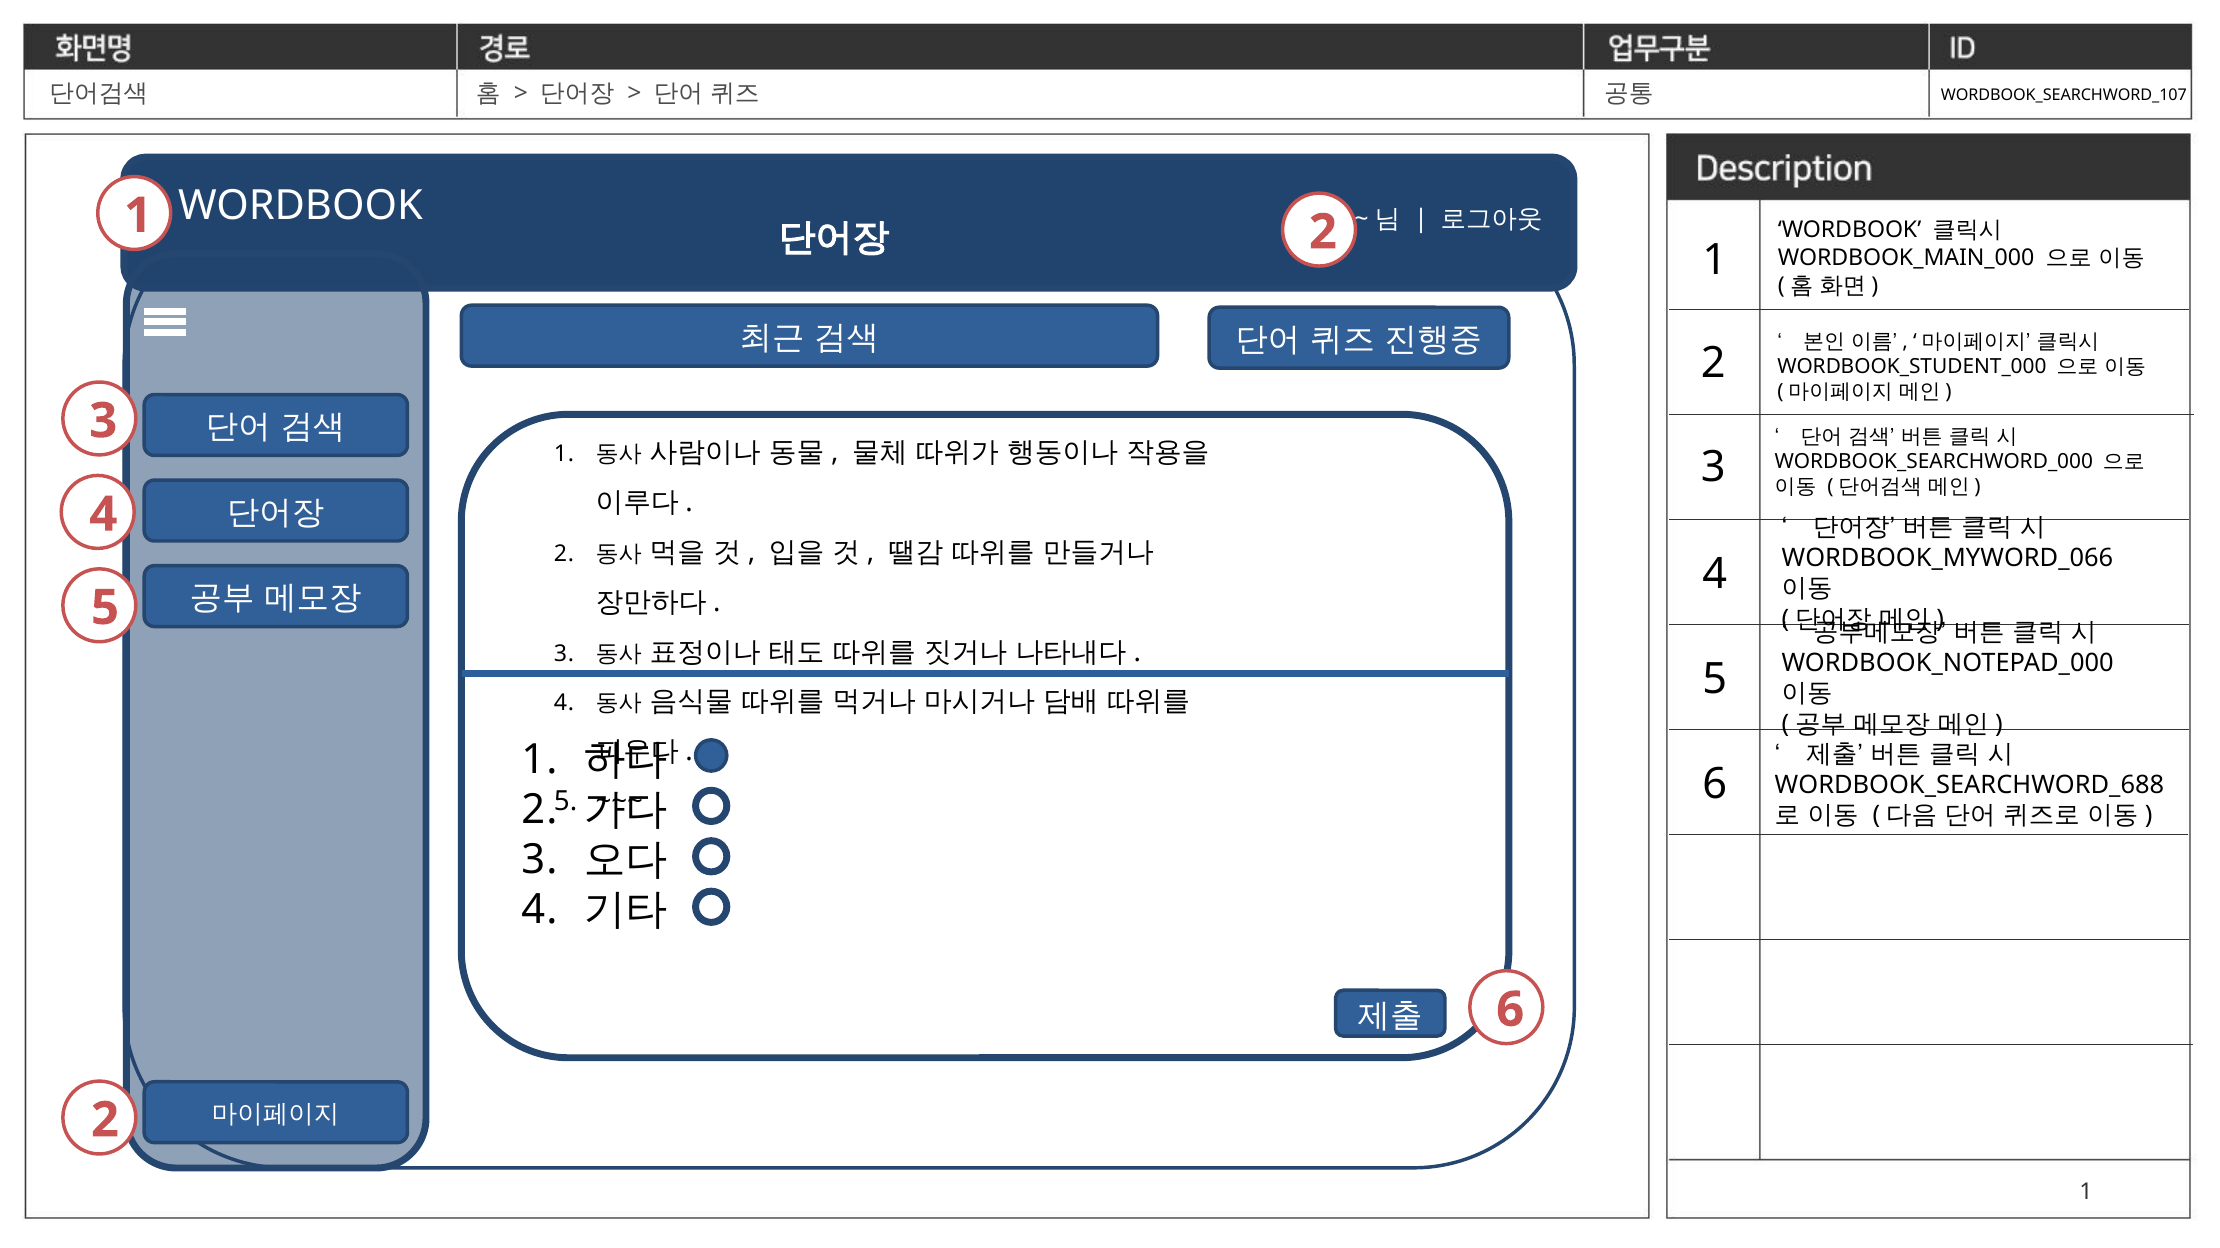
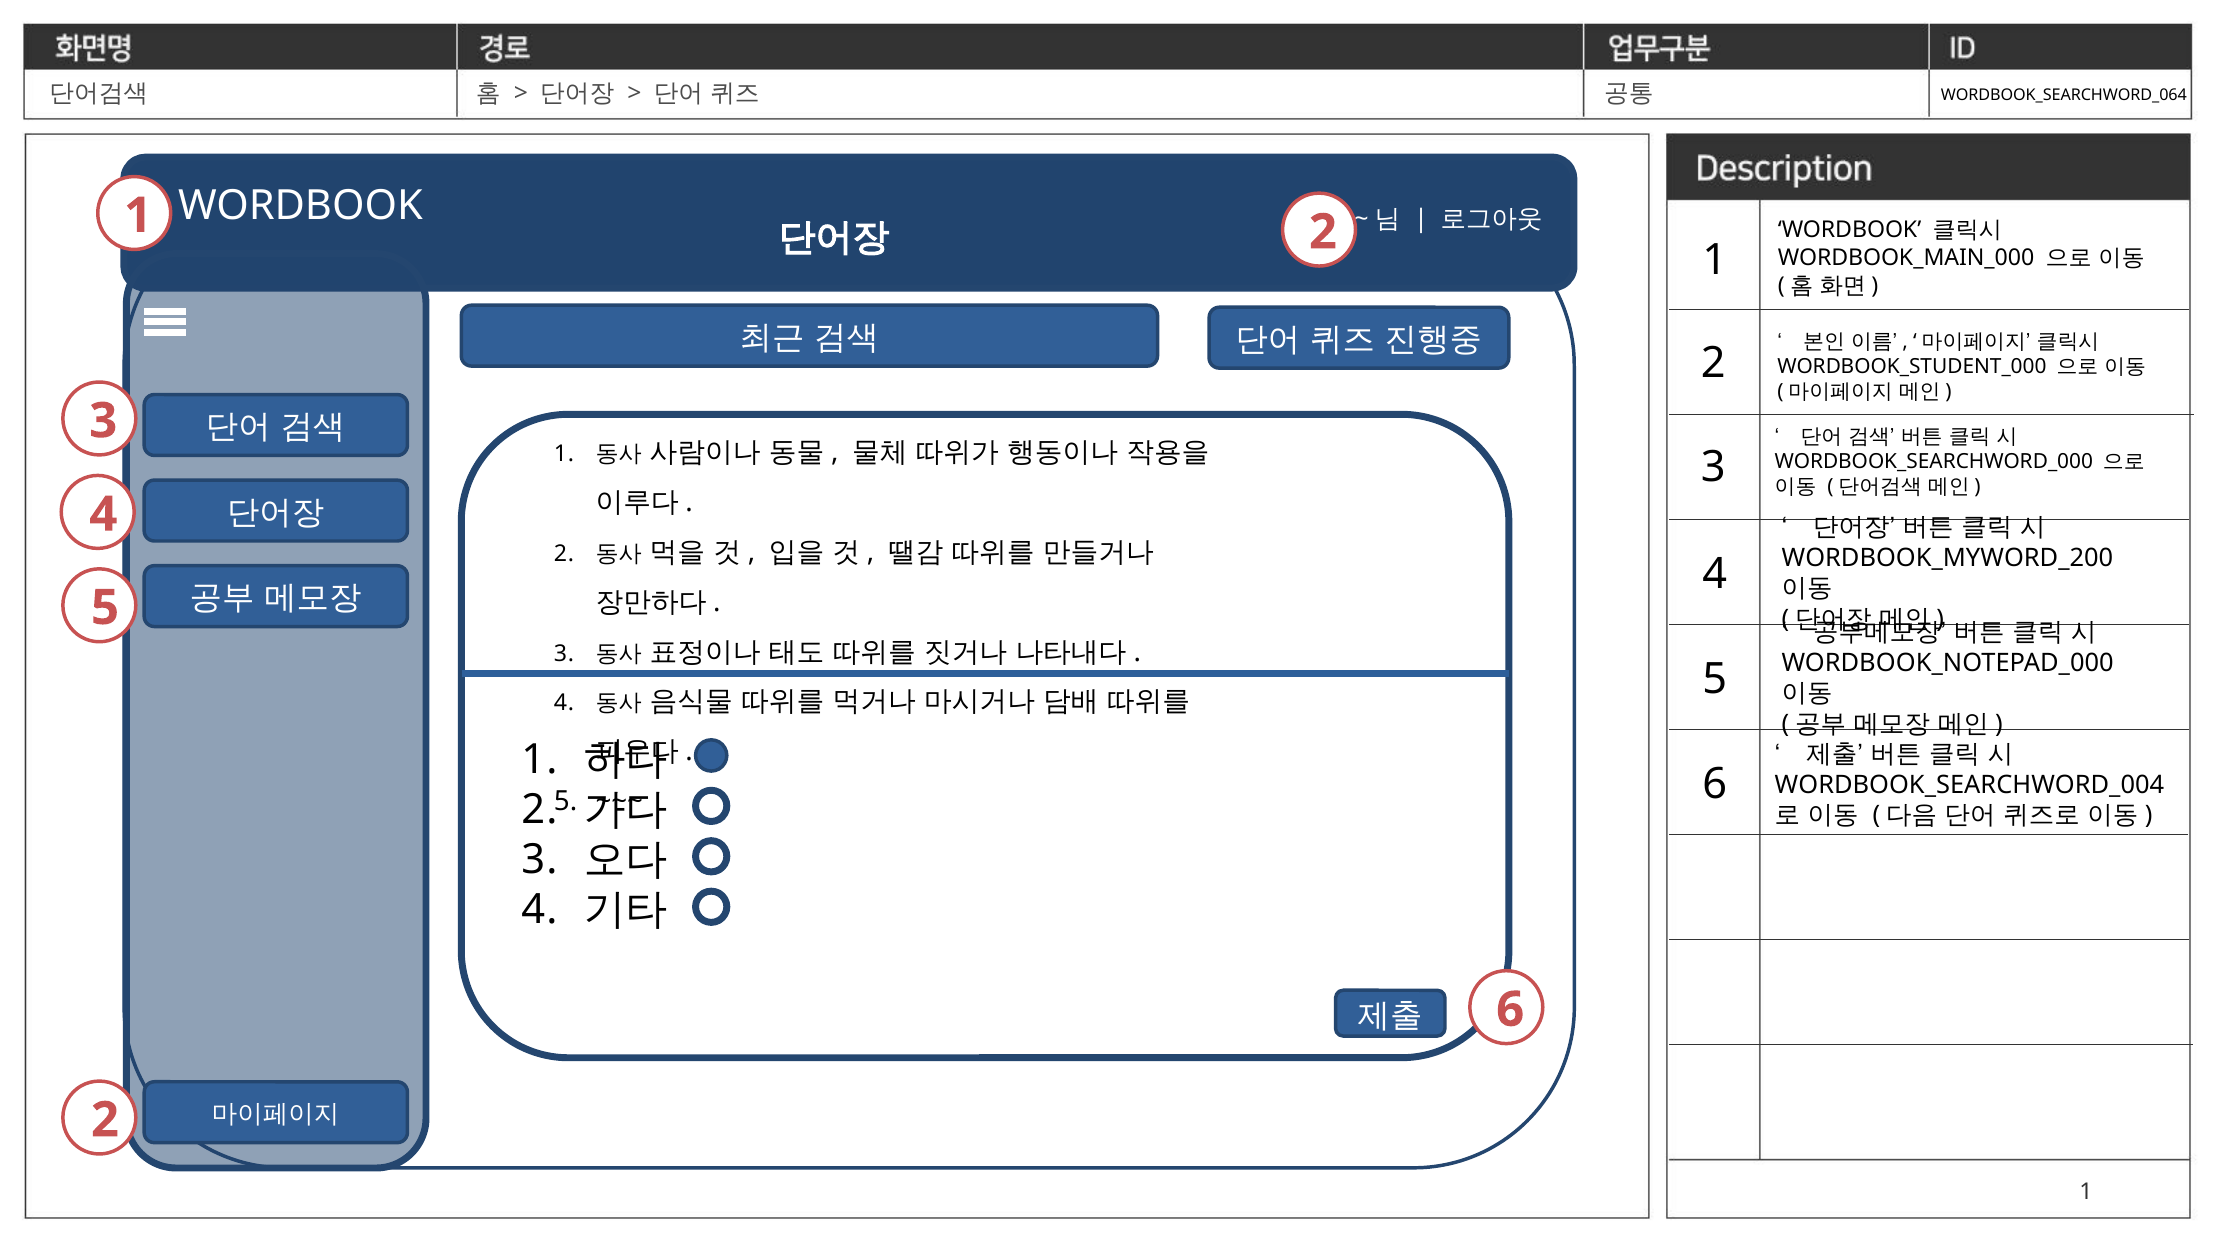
WORDBOOK_SEARCHWORD_107: WORDBOOK_SEARCHWORD_107 -> WORDBOOK_SEARCHWORD_064
WORDBOOK_MYWORD_066: WORDBOOK_MYWORD_066 -> WORDBOOK_MYWORD_200
WORDBOOK_SEARCHWORD_688: WORDBOOK_SEARCHWORD_688 -> WORDBOOK_SEARCHWORD_004
